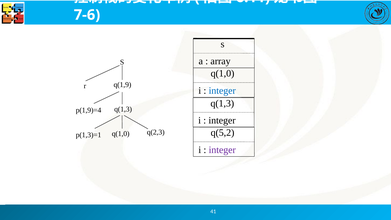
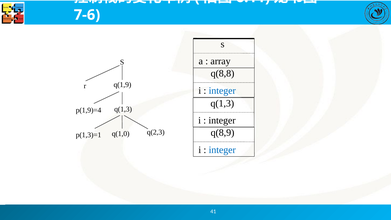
q(1,0 at (223, 73): q(1,0 -> q(8,8
q(5,2: q(5,2 -> q(8,9
integer at (222, 150) colour: purple -> blue
